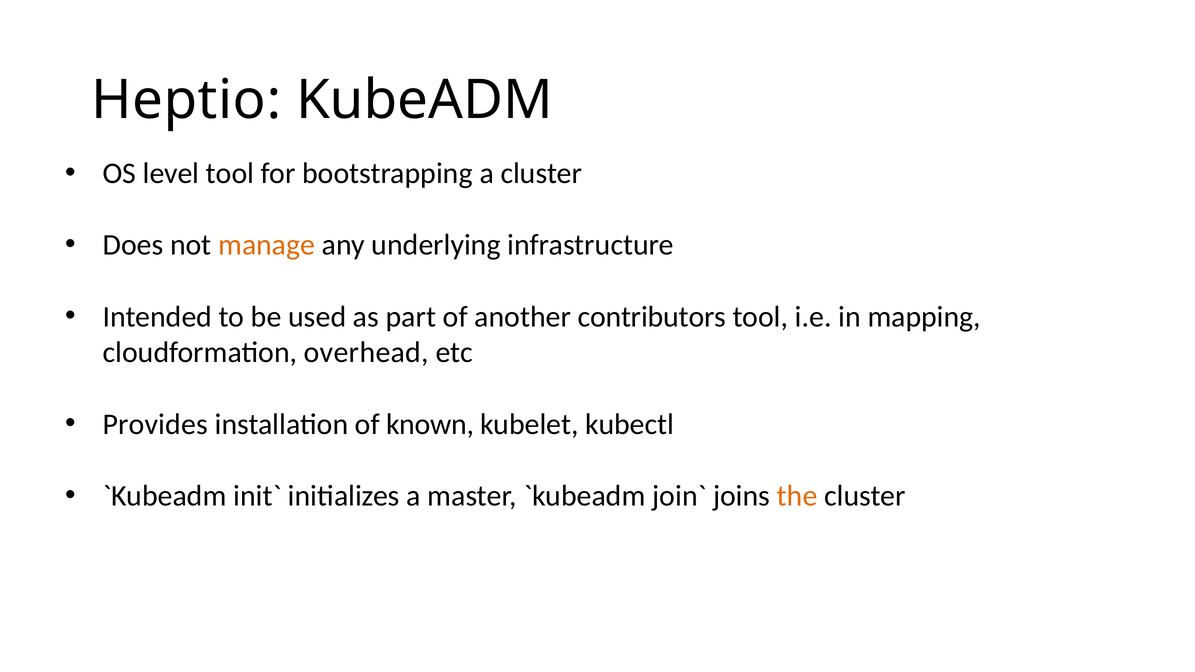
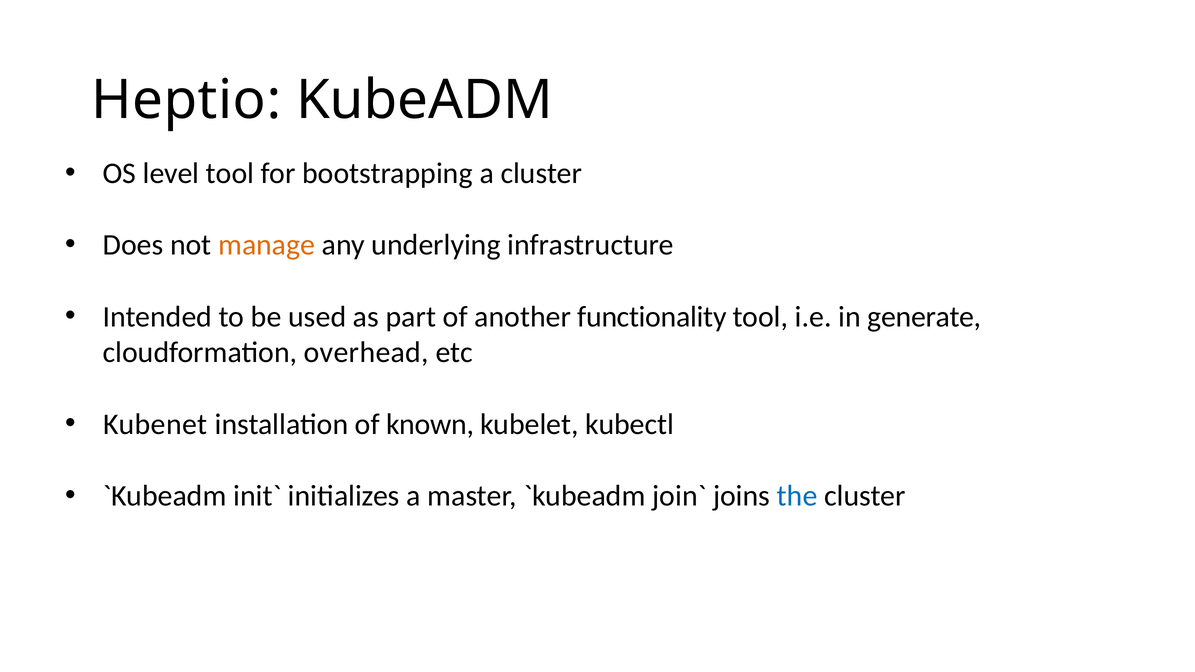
contributors: contributors -> functionality
mapping: mapping -> generate
Provides: Provides -> Kubenet
the colour: orange -> blue
